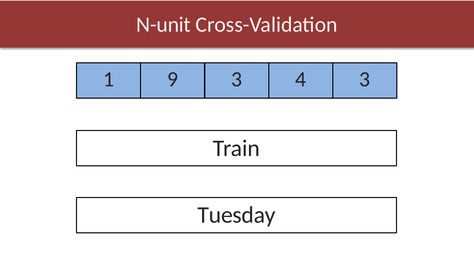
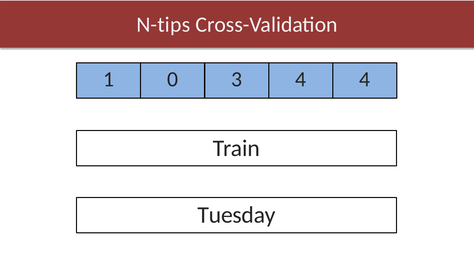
N-unit: N-unit -> N-tips
9: 9 -> 0
4 3: 3 -> 4
